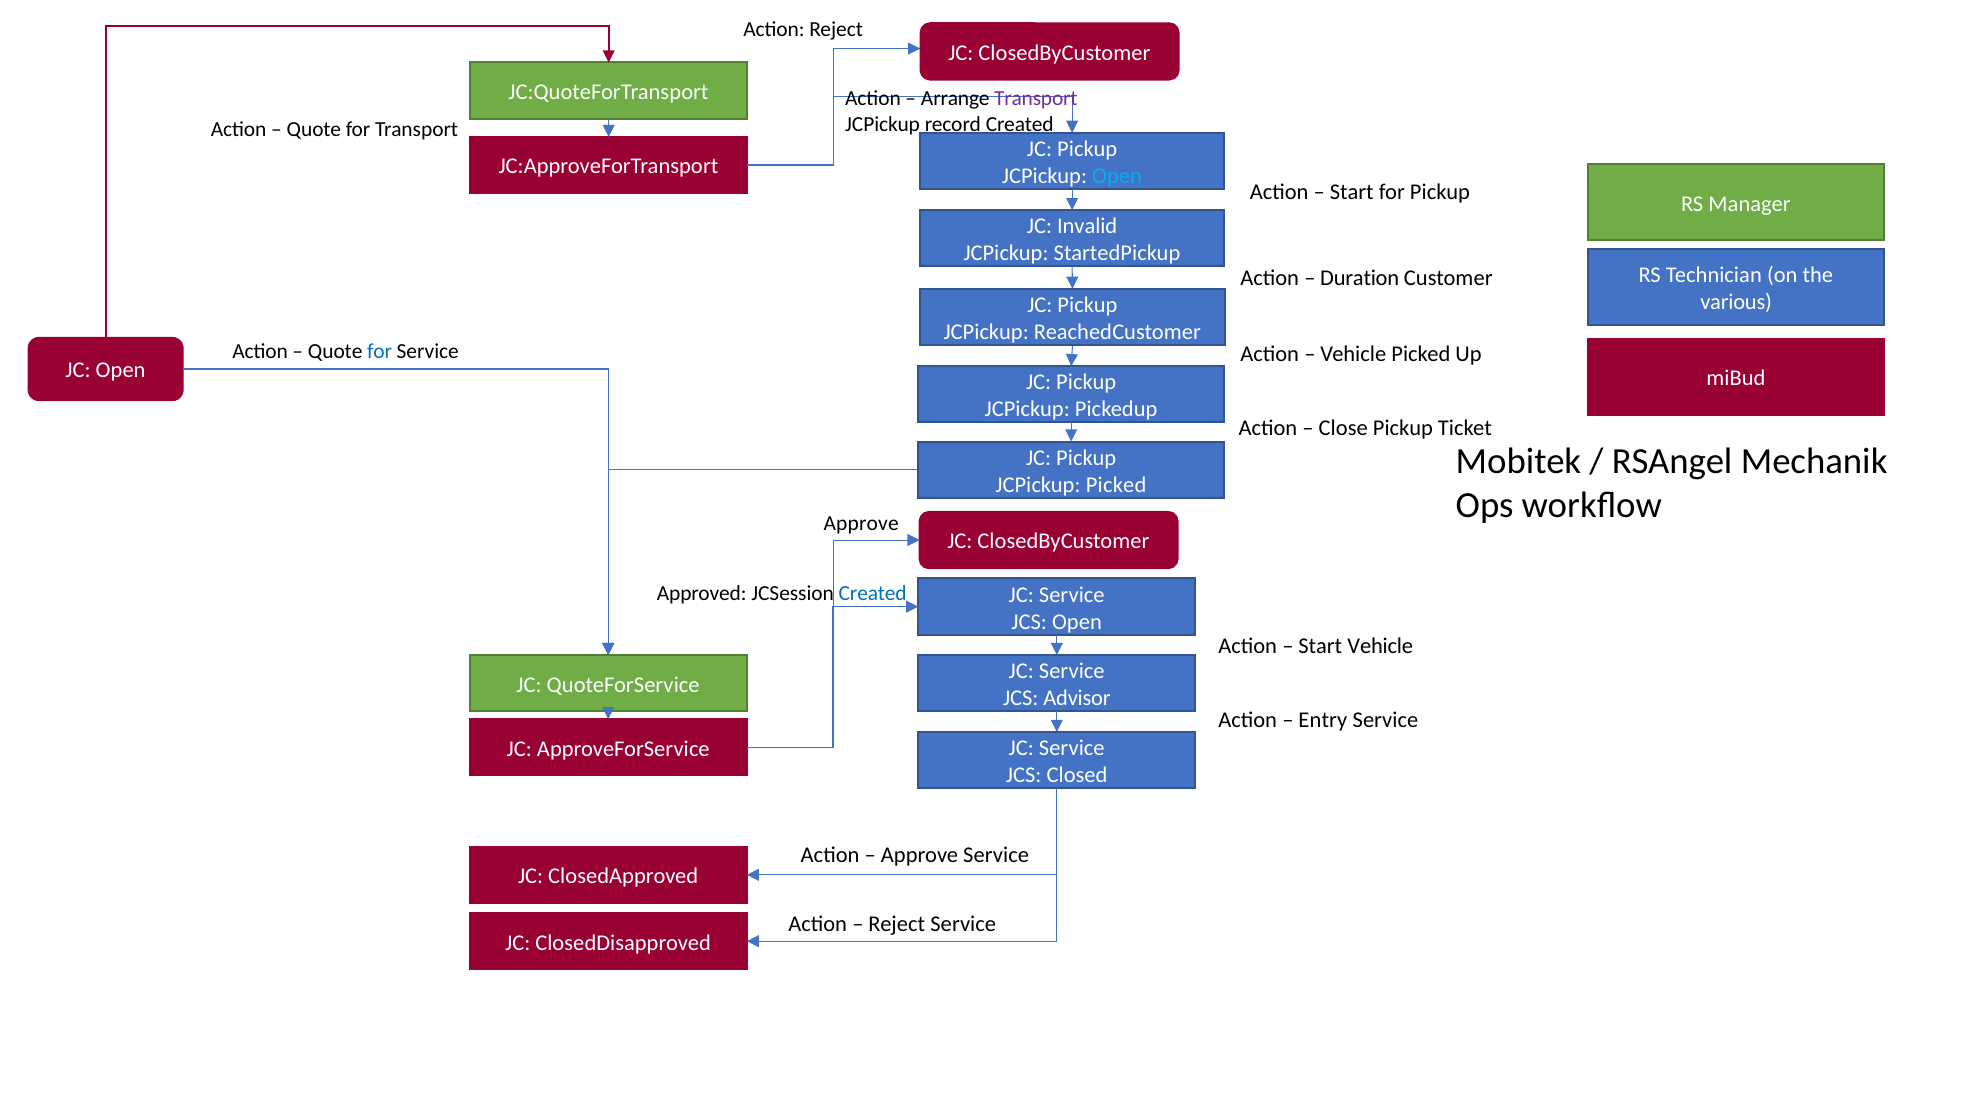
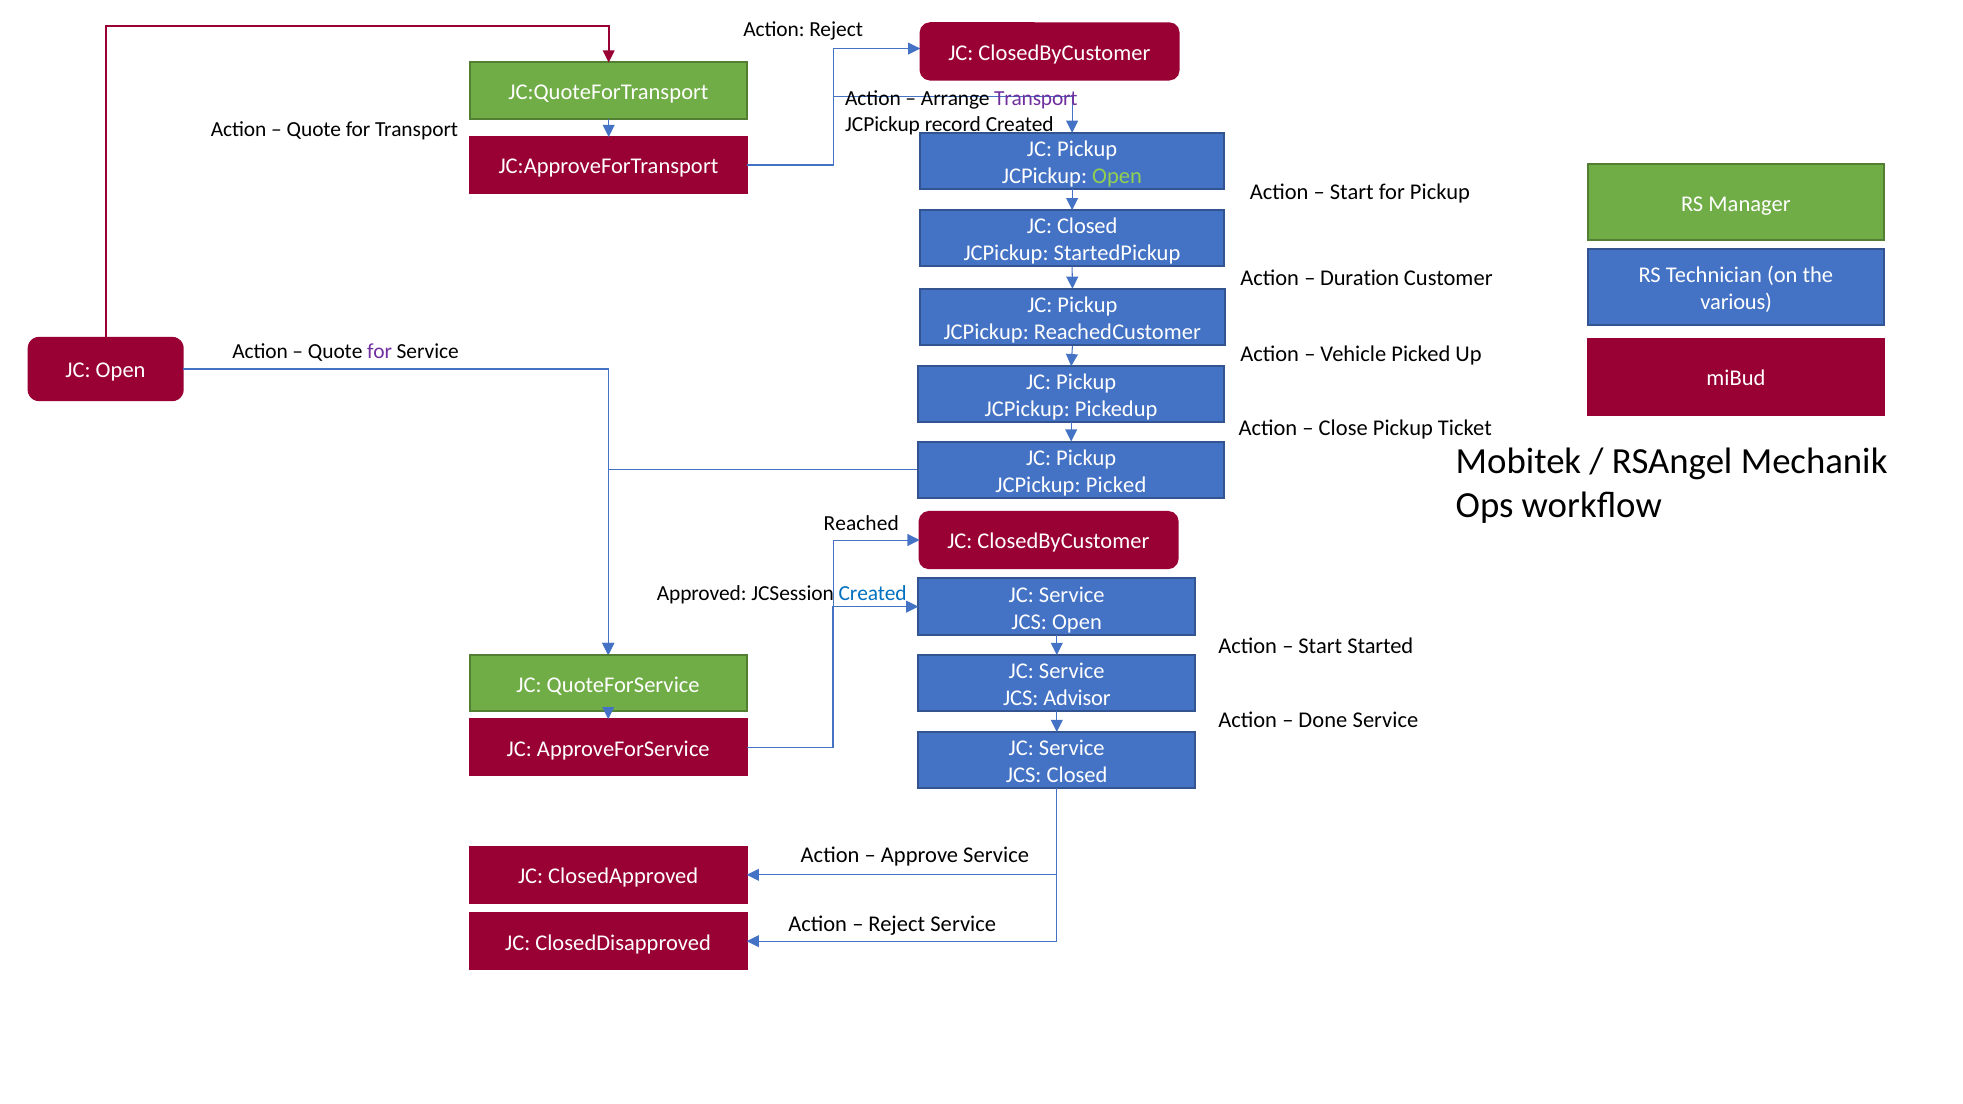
Open at (1117, 176) colour: light blue -> light green
JC Invalid: Invalid -> Closed
for at (380, 351) colour: blue -> purple
Approve at (861, 523): Approve -> Reached
Start Vehicle: Vehicle -> Started
Entry: Entry -> Done
